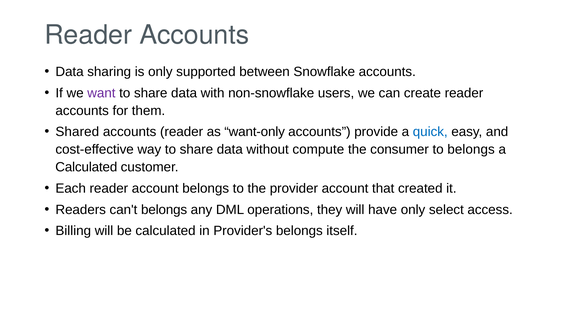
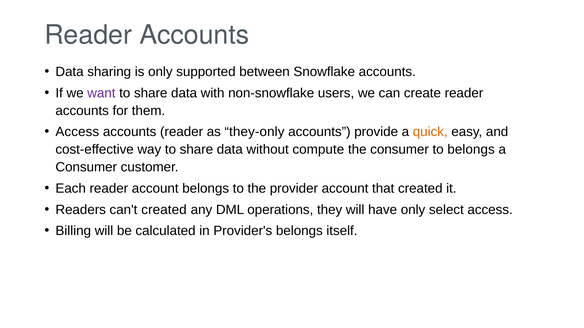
Shared at (77, 132): Shared -> Access
want-only: want-only -> they-only
quick colour: blue -> orange
Calculated at (86, 167): Calculated -> Consumer
can't belongs: belongs -> created
